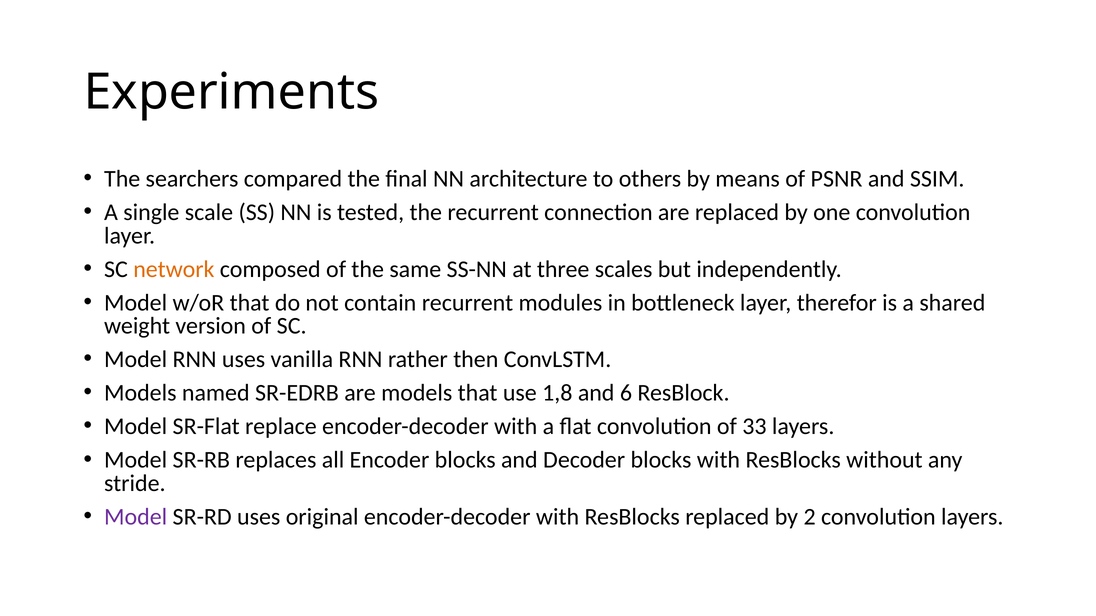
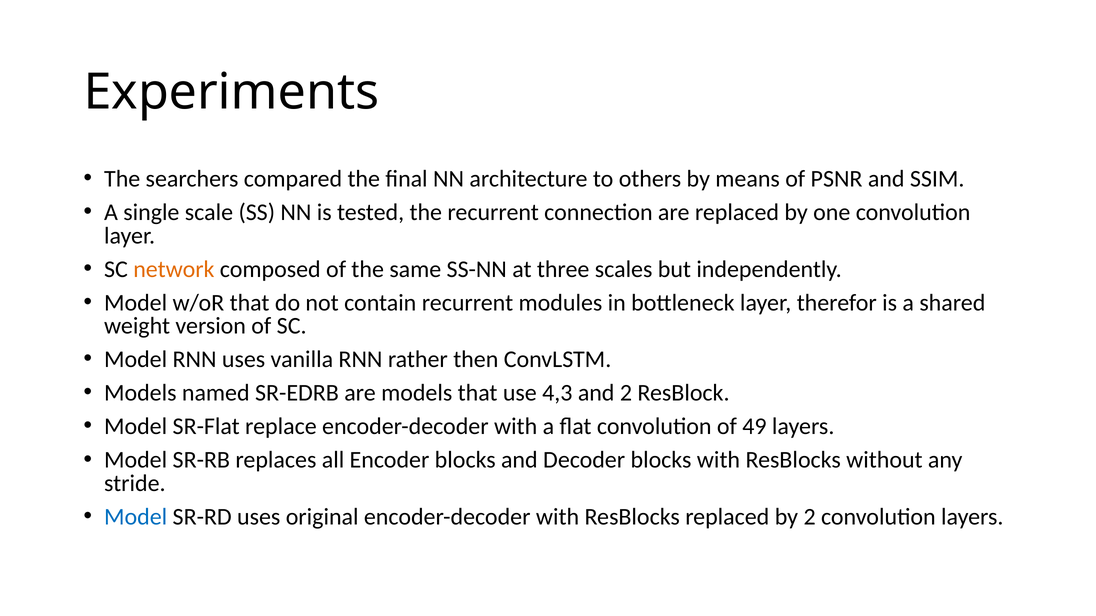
1,8: 1,8 -> 4,3
and 6: 6 -> 2
33: 33 -> 49
Model at (136, 517) colour: purple -> blue
